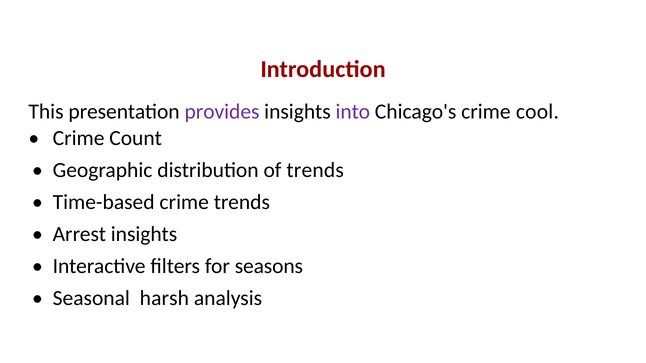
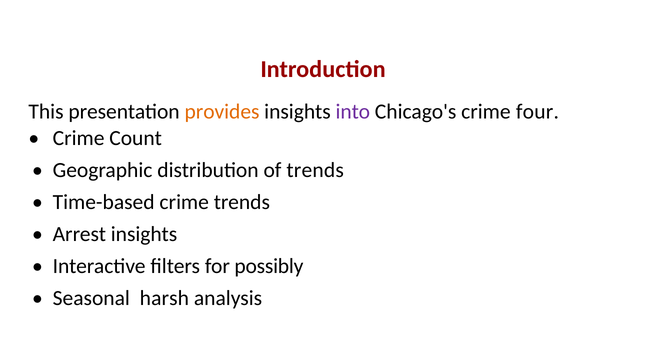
provides colour: purple -> orange
cool: cool -> four
seasons: seasons -> possibly
